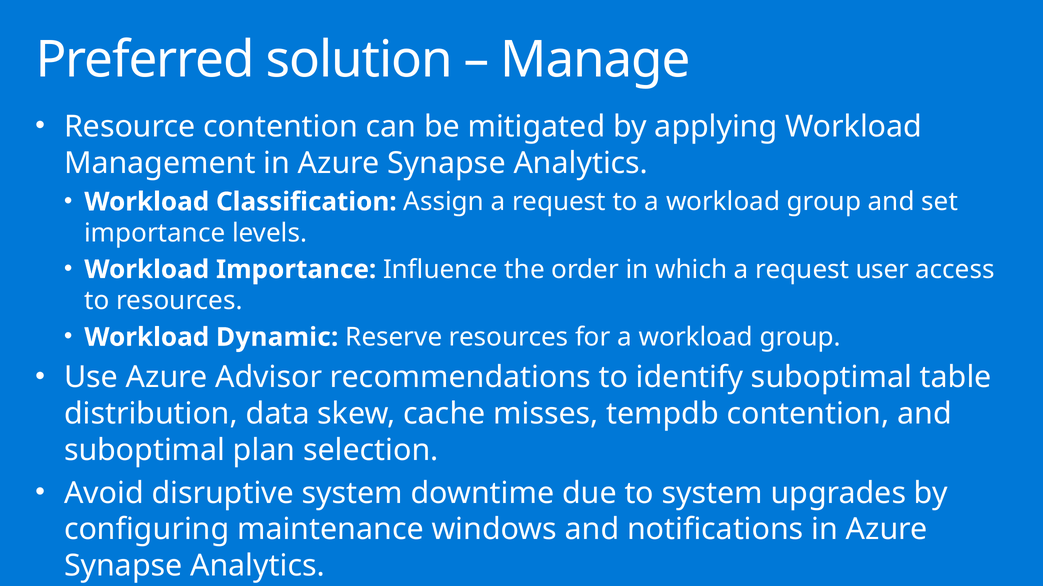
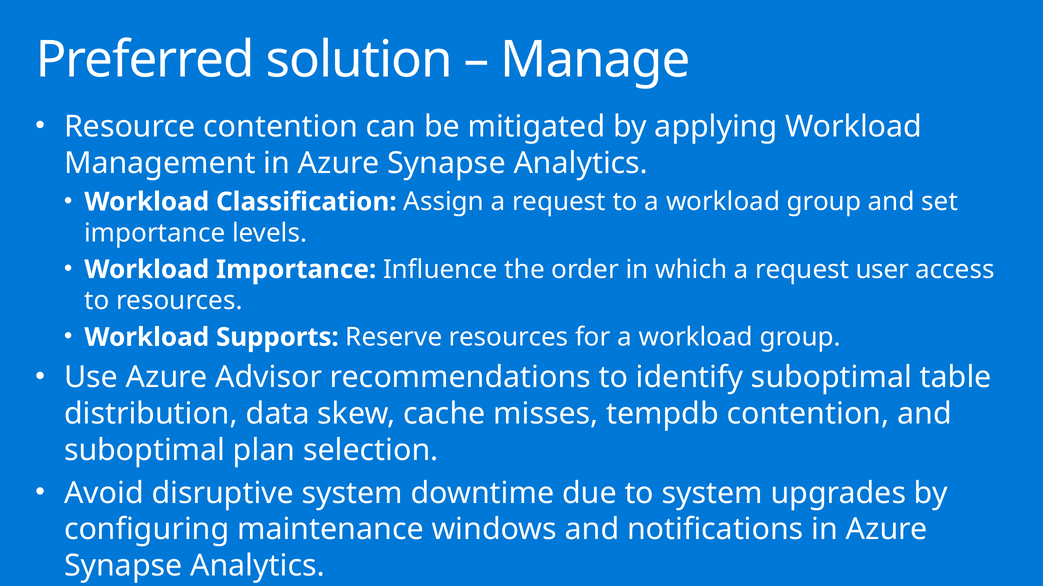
Dynamic: Dynamic -> Supports
